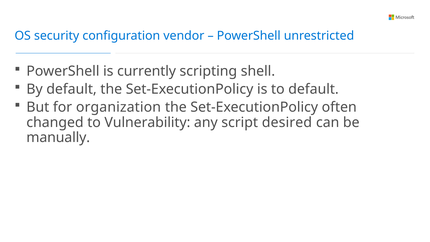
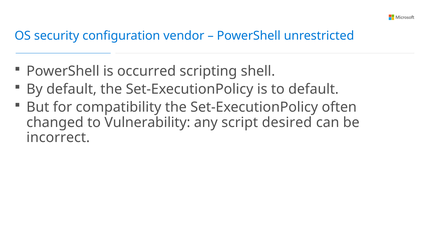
currently: currently -> occurred
organization: organization -> compatibility
manually: manually -> incorrect
